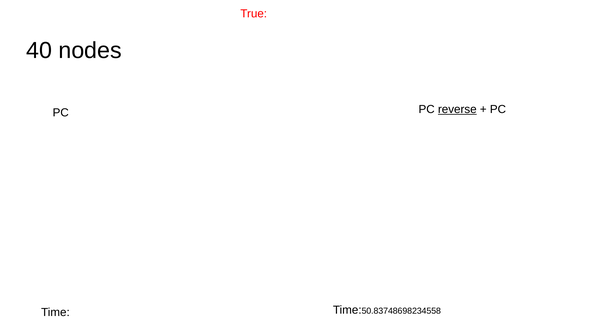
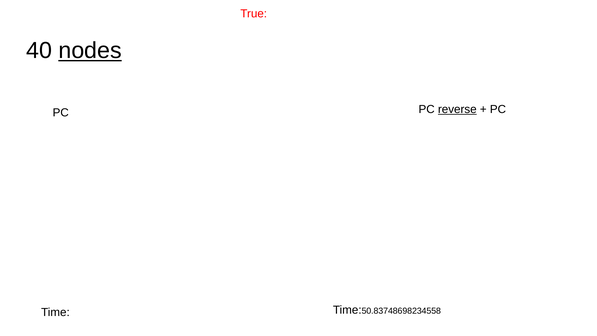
nodes underline: none -> present
